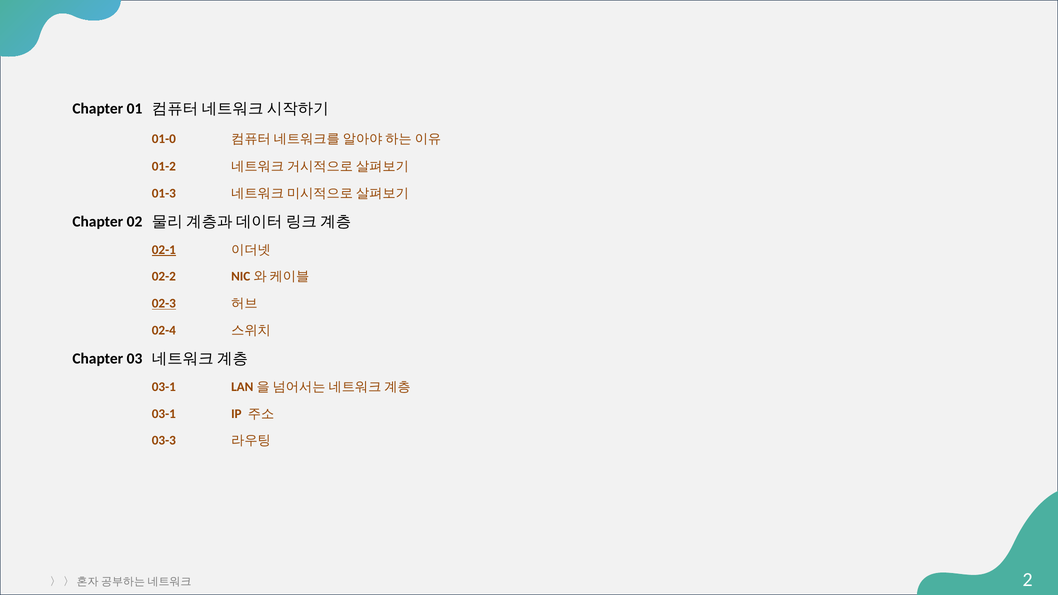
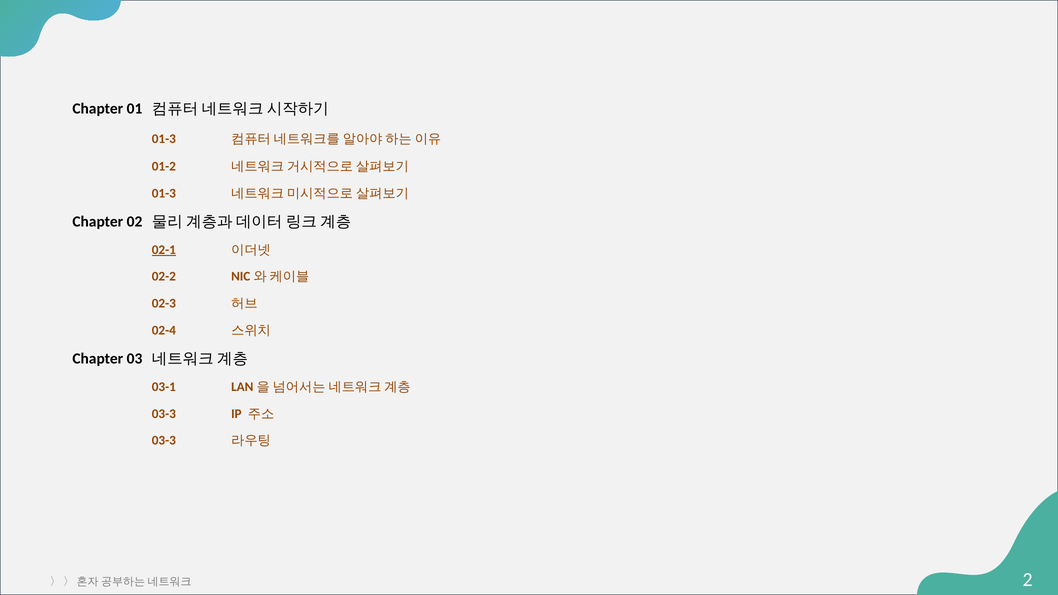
01-0 at (164, 139): 01-0 -> 01-3
02-3 underline: present -> none
03-1 at (164, 414): 03-1 -> 03-3
